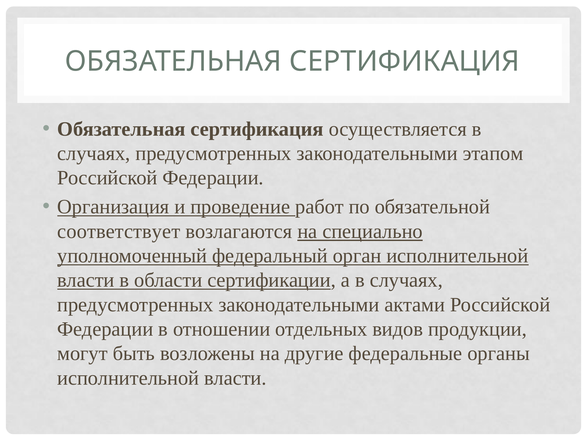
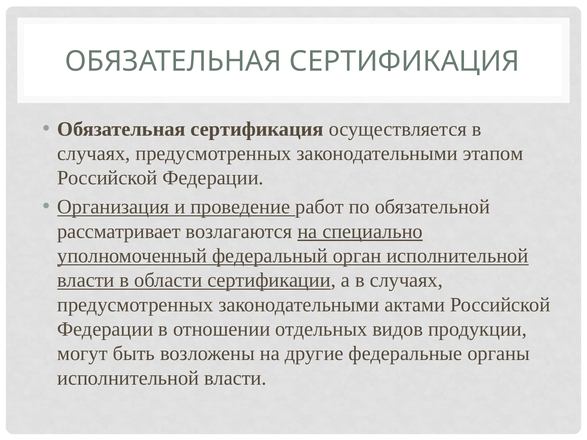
соответствует: соответствует -> рассматривает
